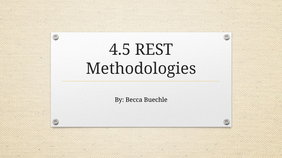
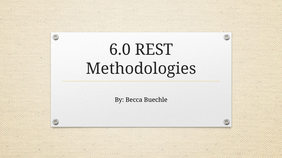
4.5: 4.5 -> 6.0
